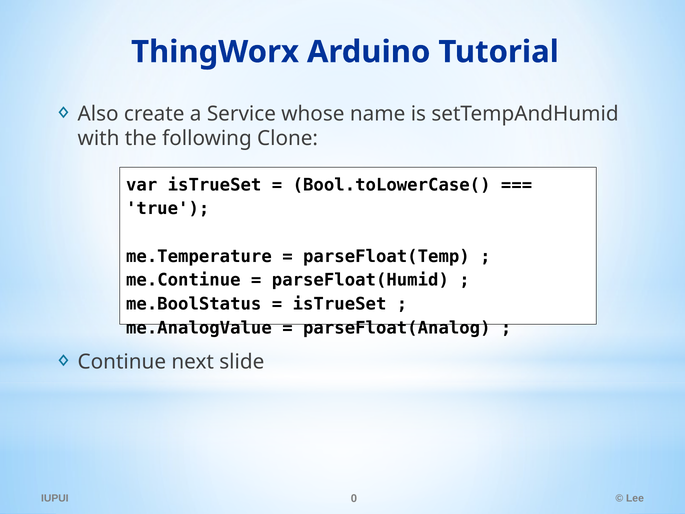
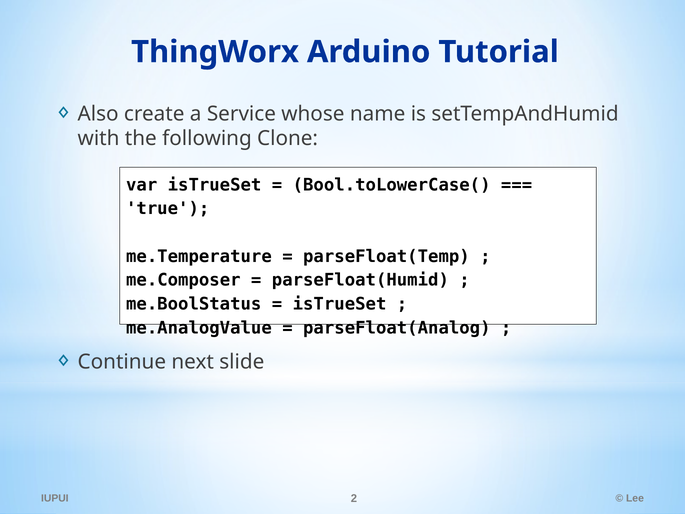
me.Continue: me.Continue -> me.Composer
0: 0 -> 2
